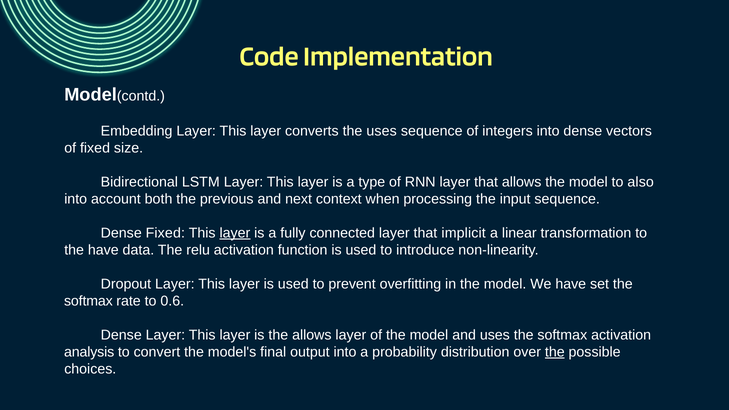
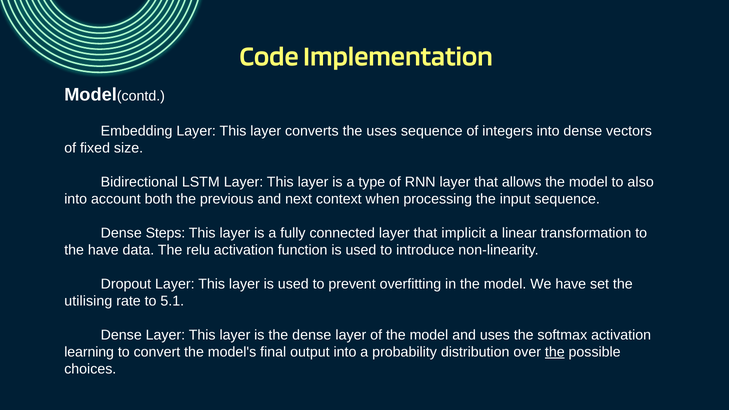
Dense Fixed: Fixed -> Steps
layer at (235, 233) underline: present -> none
softmax at (88, 301): softmax -> utilising
0.6: 0.6 -> 5.1
the allows: allows -> dense
analysis: analysis -> learning
